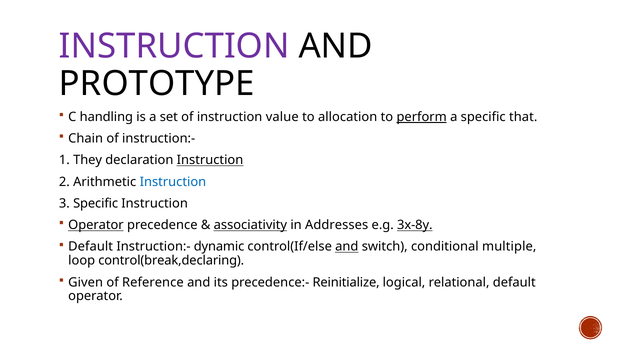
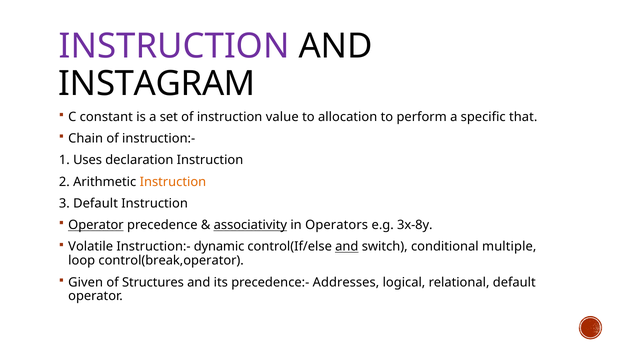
PROTOTYPE: PROTOTYPE -> INSTAGRAM
handling: handling -> constant
perform underline: present -> none
They: They -> Uses
Instruction at (210, 160) underline: present -> none
Instruction at (173, 182) colour: blue -> orange
3 Specific: Specific -> Default
Addresses: Addresses -> Operators
3x-8y underline: present -> none
Default at (91, 247): Default -> Volatile
control(break,declaring: control(break,declaring -> control(break,operator
Reference: Reference -> Structures
Reinitialize: Reinitialize -> Addresses
